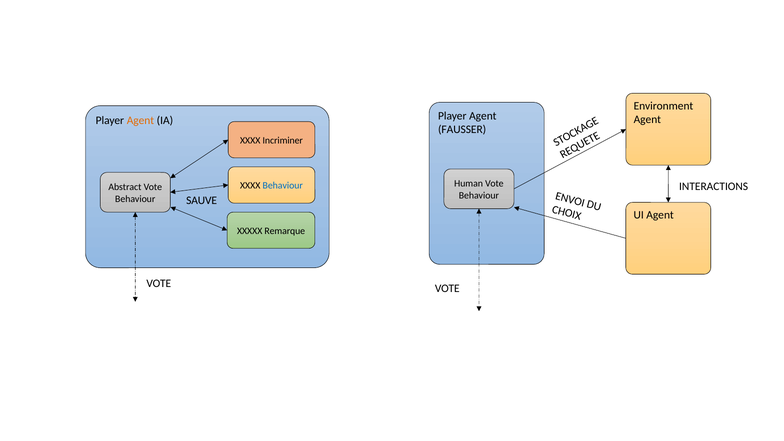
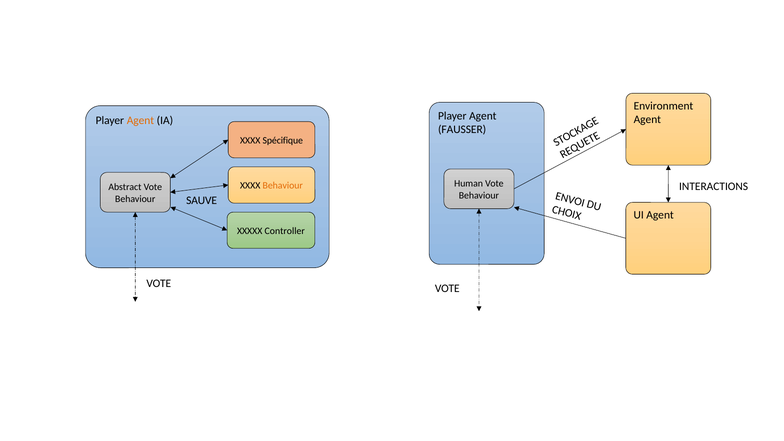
Incriminer: Incriminer -> Spécifique
Behaviour at (283, 186) colour: blue -> orange
Remarque: Remarque -> Controller
